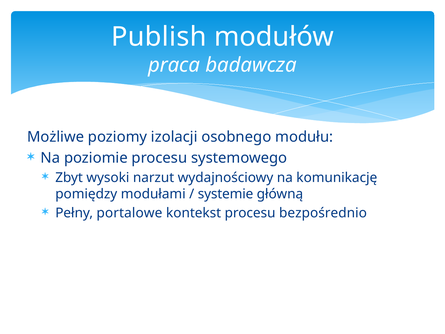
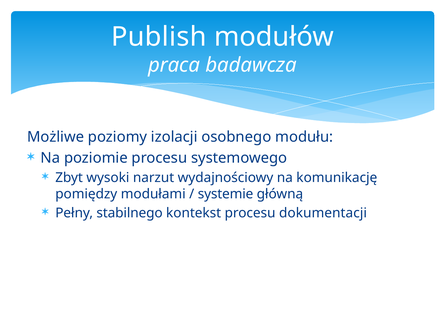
portalowe: portalowe -> stabilnego
bezpośrednio: bezpośrednio -> dokumentacji
